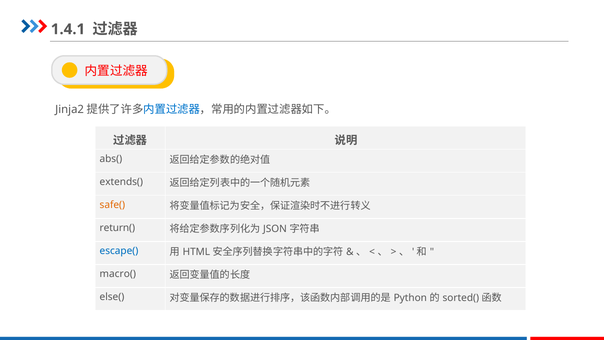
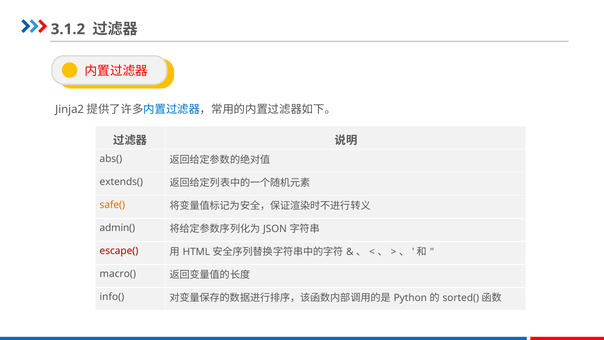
1.4.1: 1.4.1 -> 3.1.2
return(: return( -> admin(
escape( colour: blue -> red
else(: else( -> info(
